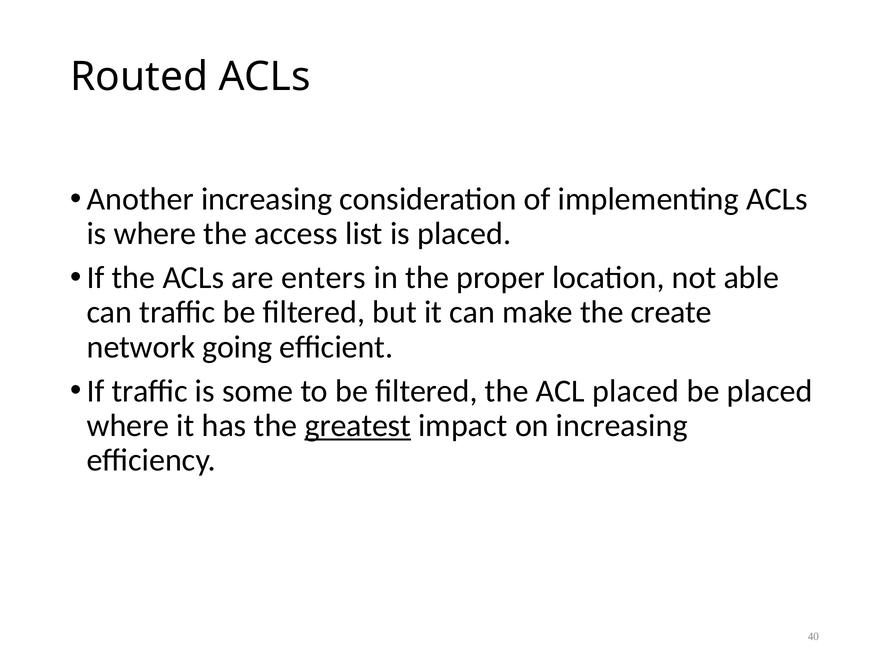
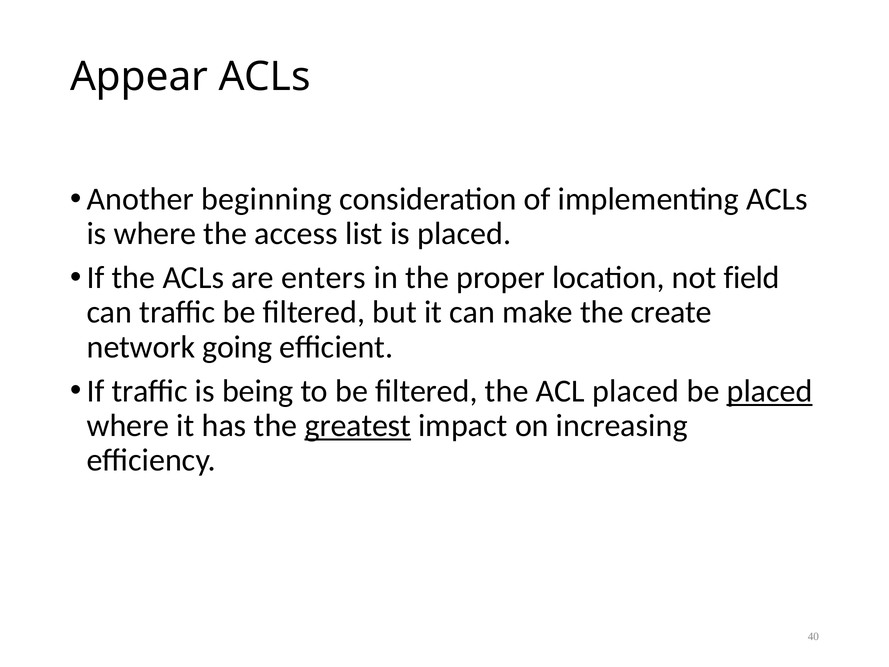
Routed: Routed -> Appear
Another increasing: increasing -> beginning
able: able -> field
some: some -> being
placed at (770, 391) underline: none -> present
